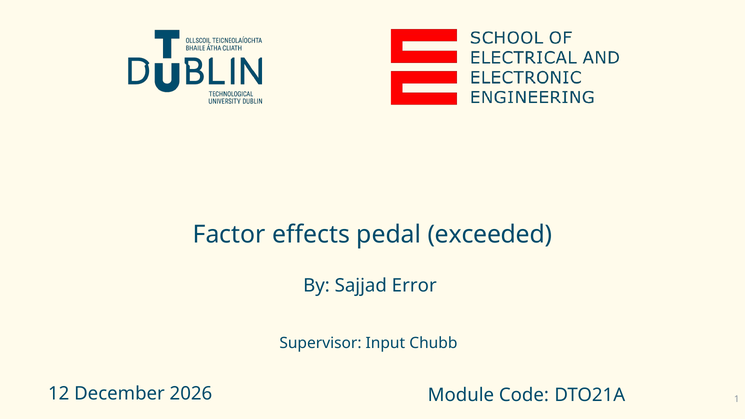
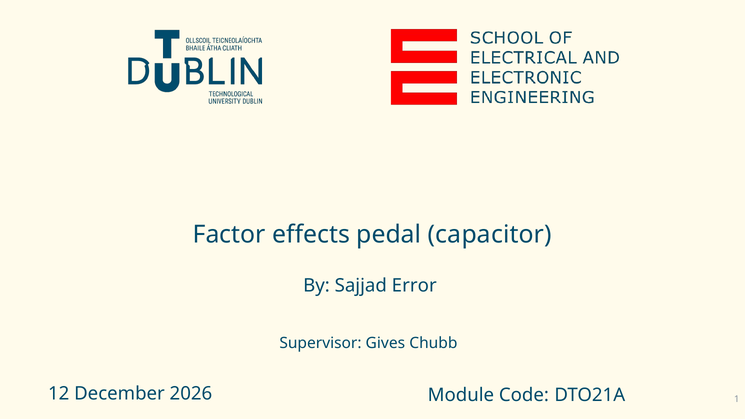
exceeded: exceeded -> capacitor
Input: Input -> Gives
